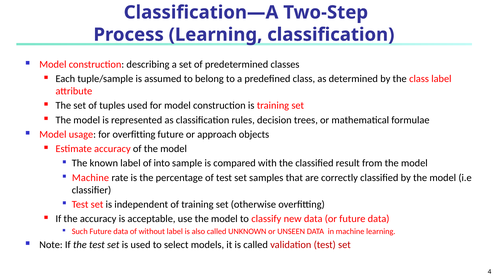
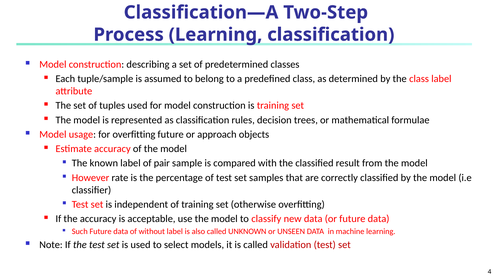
into: into -> pair
Machine at (90, 178): Machine -> However
